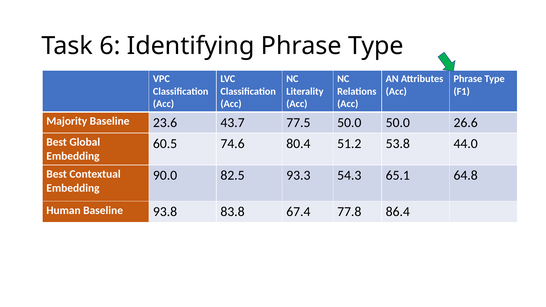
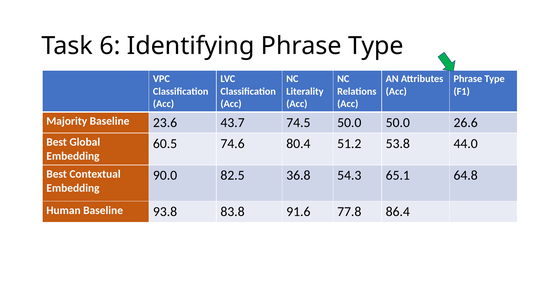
77.5: 77.5 -> 74.5
93.3: 93.3 -> 36.8
67.4: 67.4 -> 91.6
